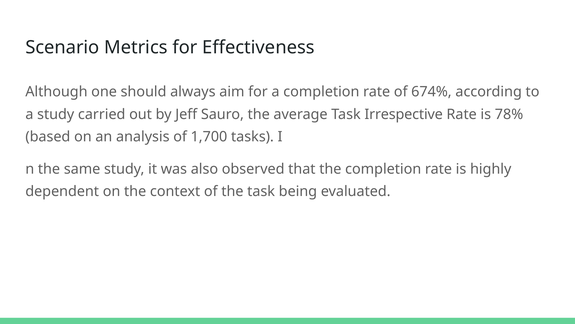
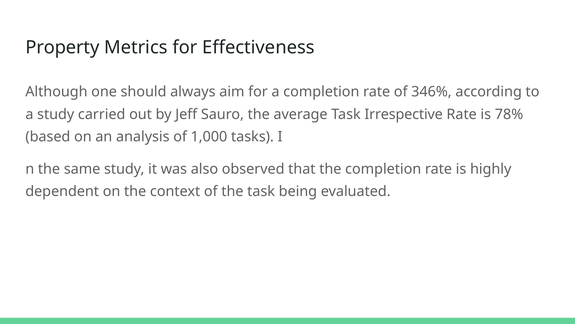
Scenario: Scenario -> Property
674%: 674% -> 346%
1,700: 1,700 -> 1,000
